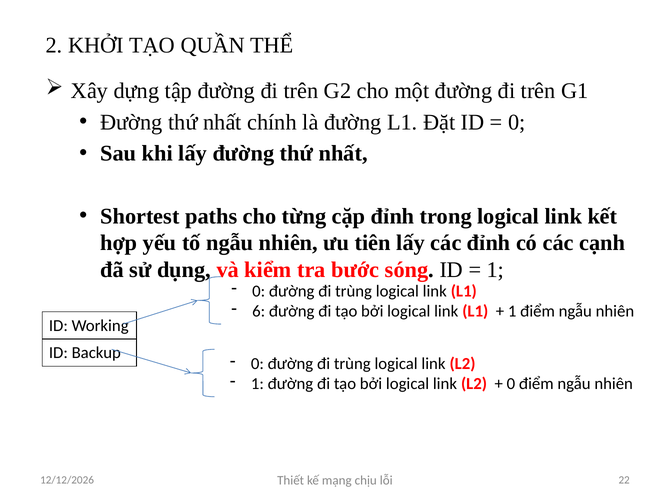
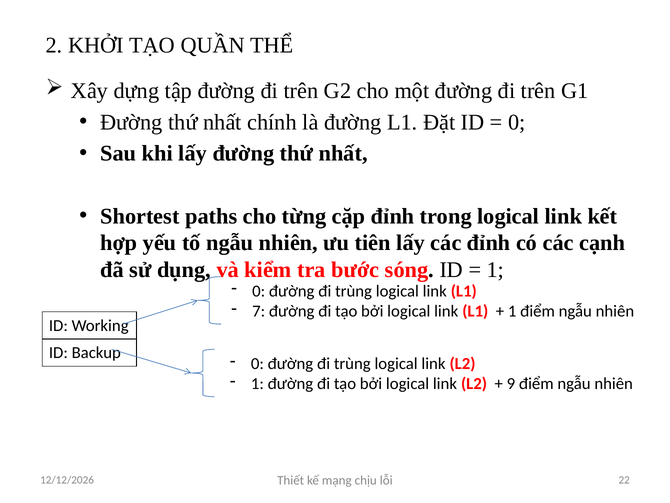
6: 6 -> 7
0 at (511, 384): 0 -> 9
